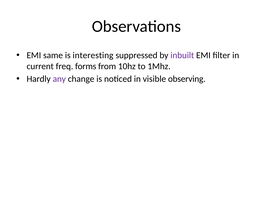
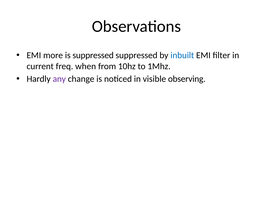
same: same -> more
is interesting: interesting -> suppressed
inbuilt colour: purple -> blue
forms: forms -> when
